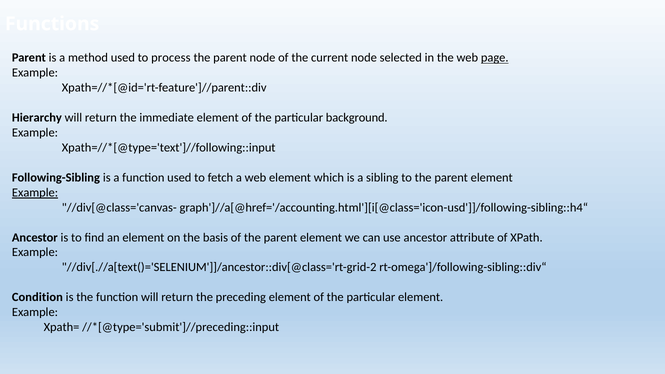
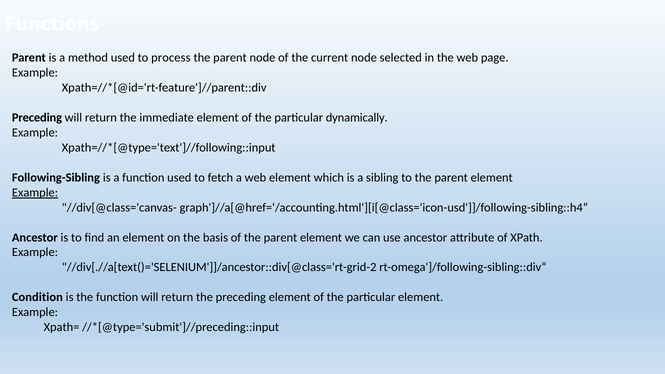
page underline: present -> none
Hierarchy at (37, 118): Hierarchy -> Preceding
background: background -> dynamically
